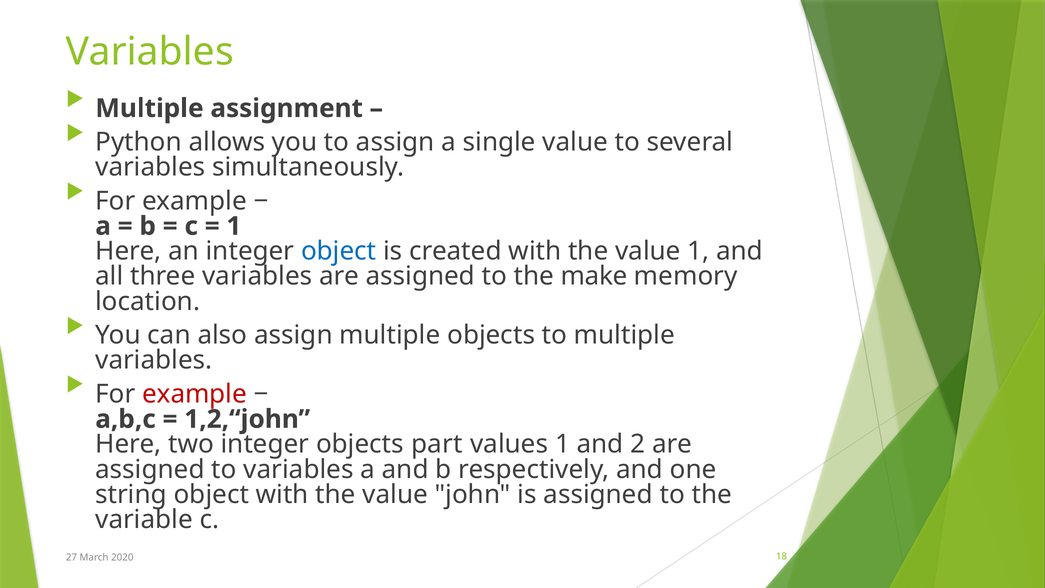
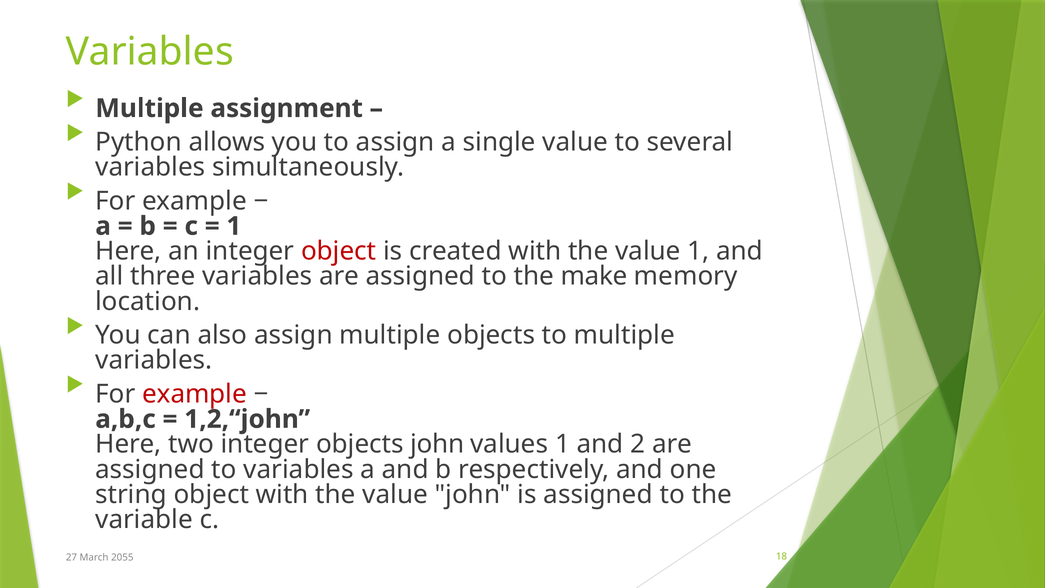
object at (339, 251) colour: blue -> red
objects part: part -> john
2020: 2020 -> 2055
